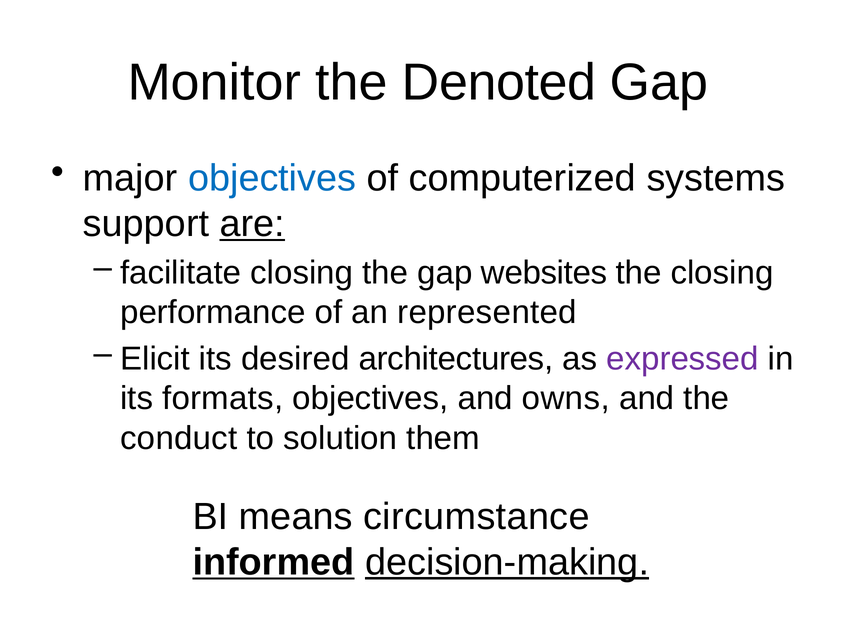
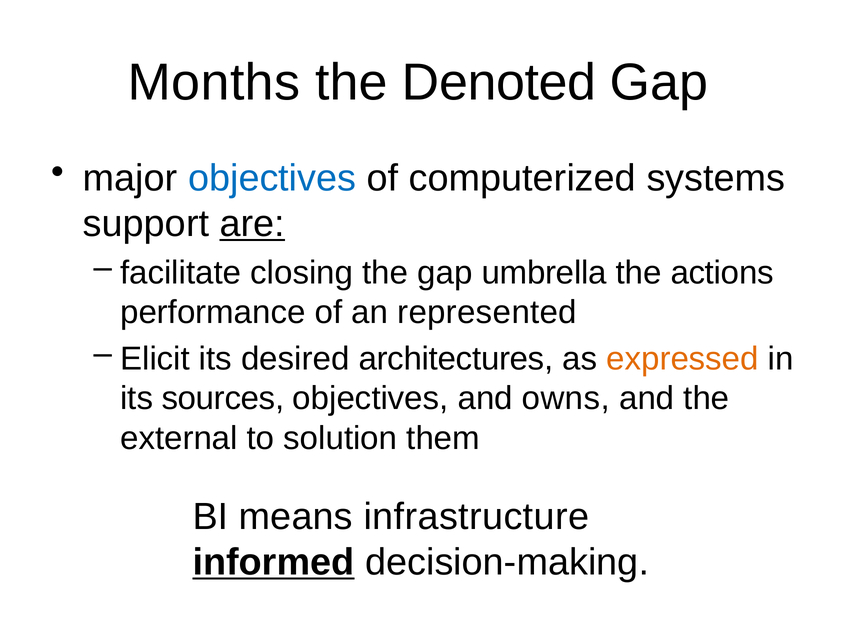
Monitor: Monitor -> Months
websites: websites -> umbrella
the closing: closing -> actions
expressed colour: purple -> orange
formats: formats -> sources
conduct: conduct -> external
circumstance: circumstance -> infrastructure
decision-making underline: present -> none
